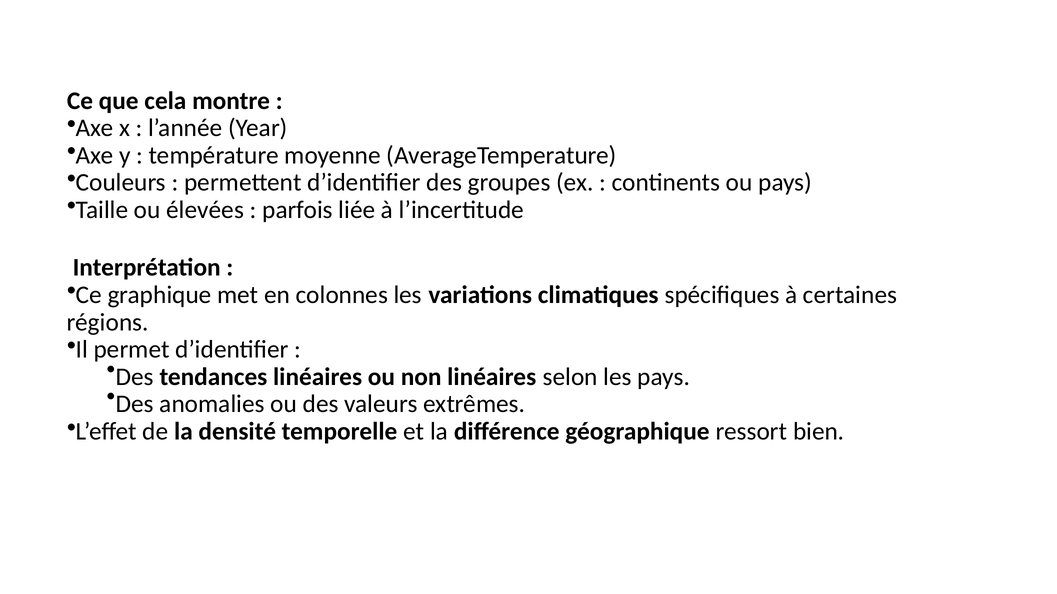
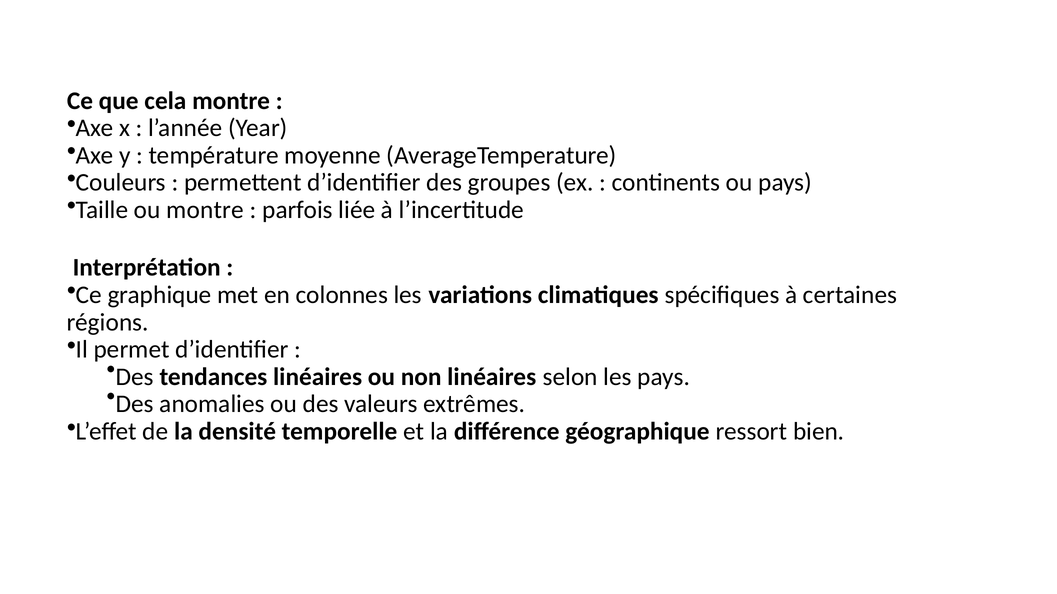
ou élevées: élevées -> montre
